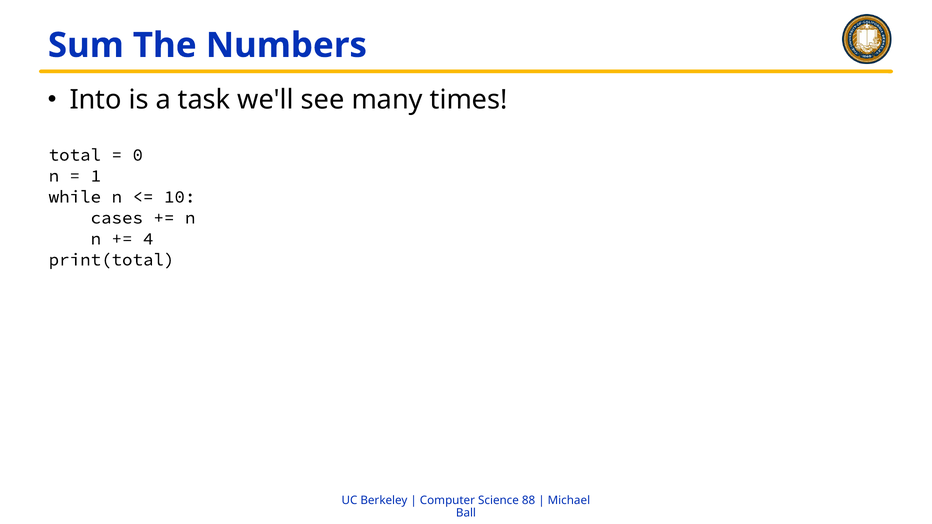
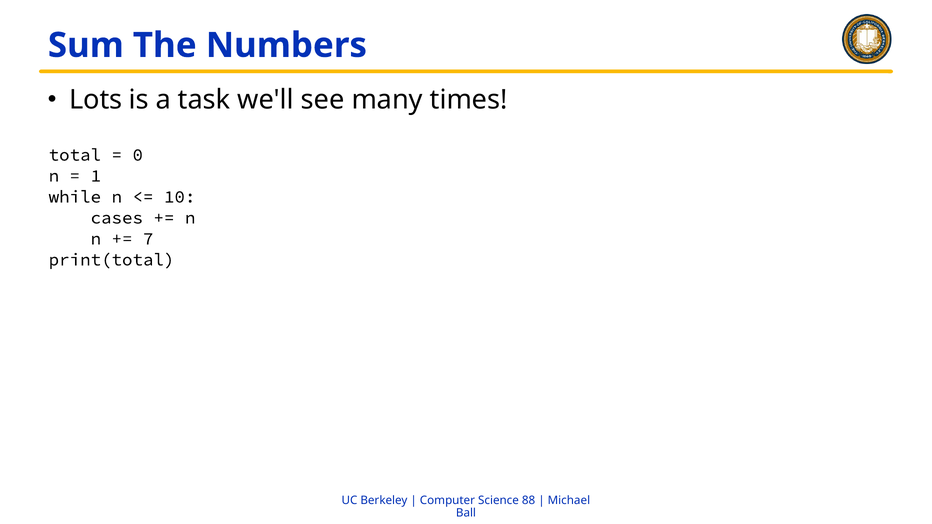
Into: Into -> Lots
4: 4 -> 7
